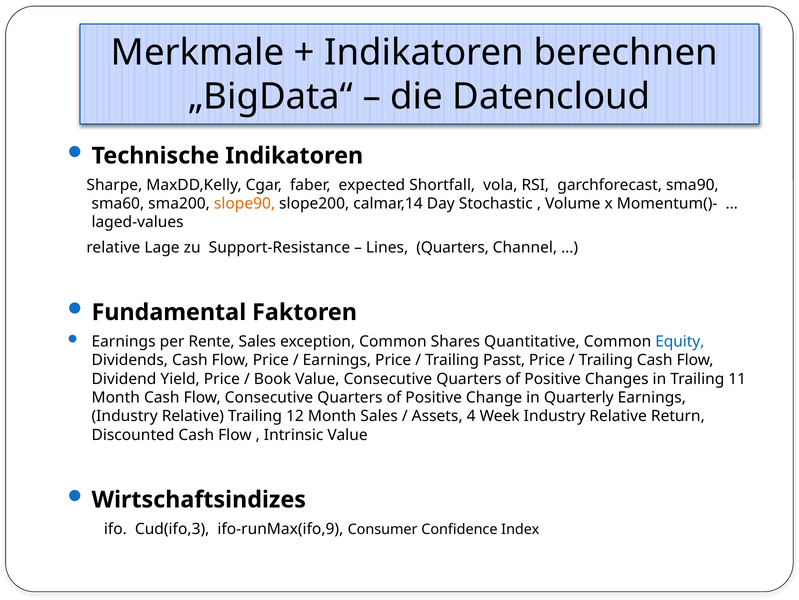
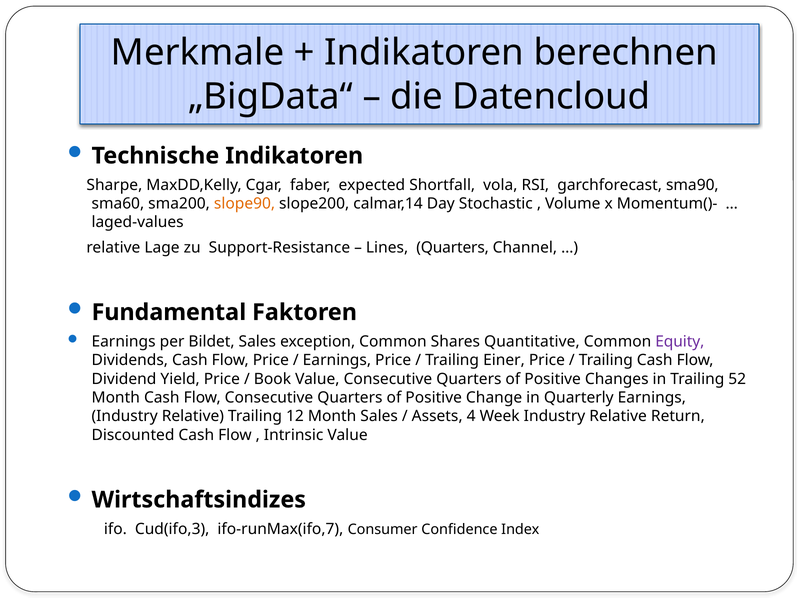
Rente: Rente -> Bildet
Equity colour: blue -> purple
Passt: Passt -> Einer
11: 11 -> 52
ifo-runMax(ifo,9: ifo-runMax(ifo,9 -> ifo-runMax(ifo,7
